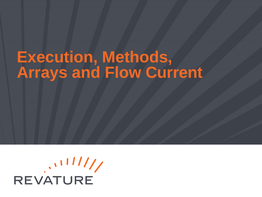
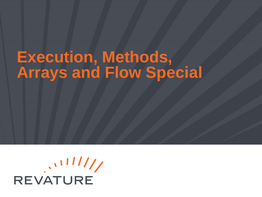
Current: Current -> Special
